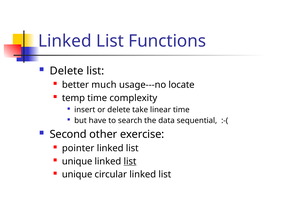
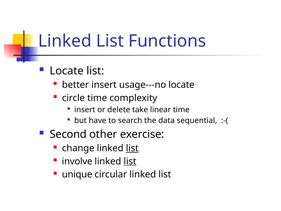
Delete at (67, 71): Delete -> Locate
better much: much -> insert
temp: temp -> circle
pointer: pointer -> change
list at (132, 148) underline: none -> present
unique at (77, 161): unique -> involve
